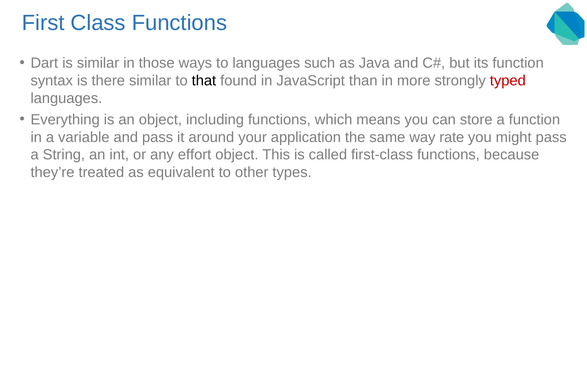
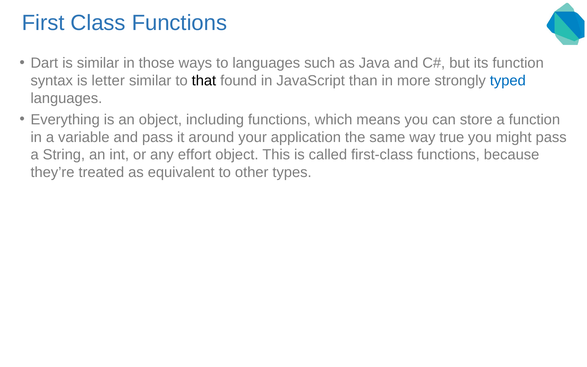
there: there -> letter
typed colour: red -> blue
rate: rate -> true
